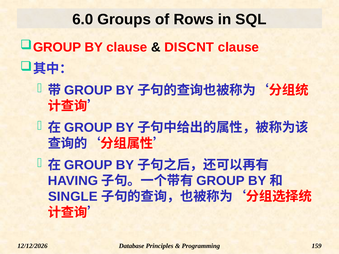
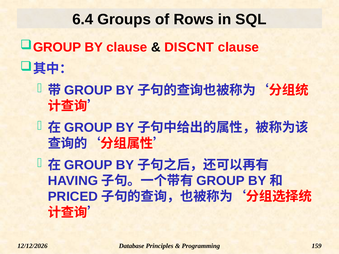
6.0: 6.0 -> 6.4
SINGLE: SINGLE -> PRICED
